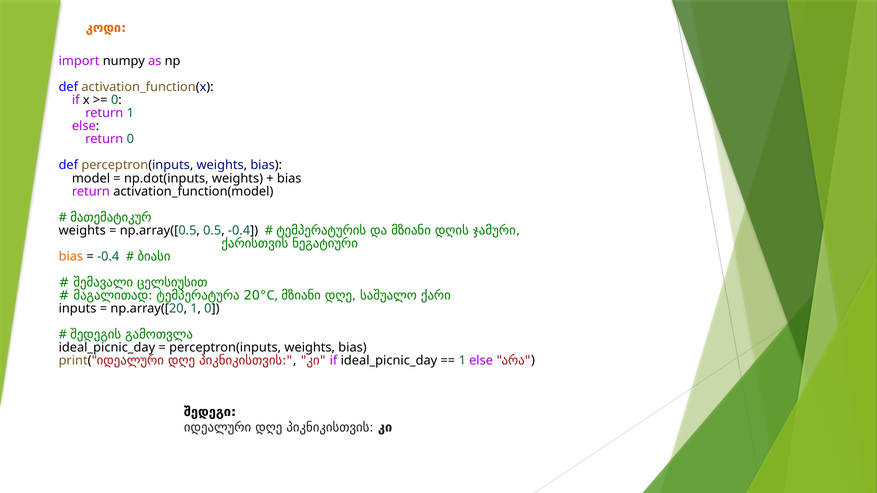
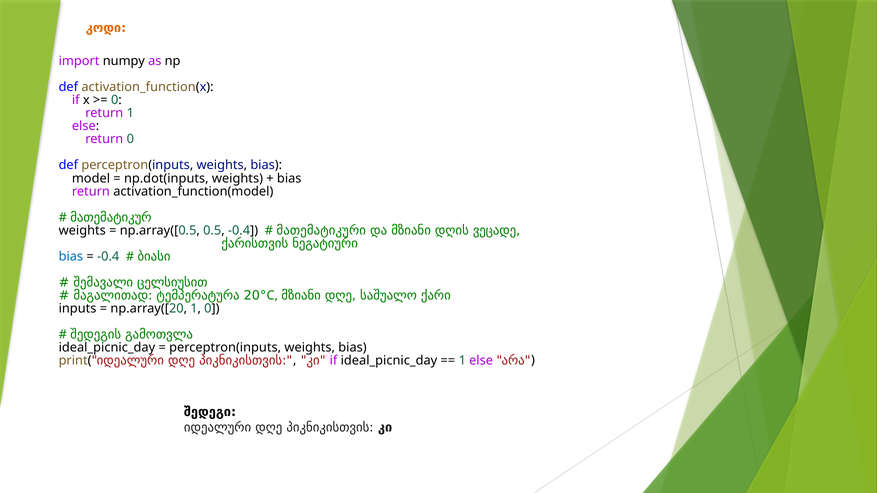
ტემპერატურის: ტემპერატურის -> მათემატიკური
ჯამური: ჯამური -> ვეცადე
bias at (71, 257) colour: orange -> blue
